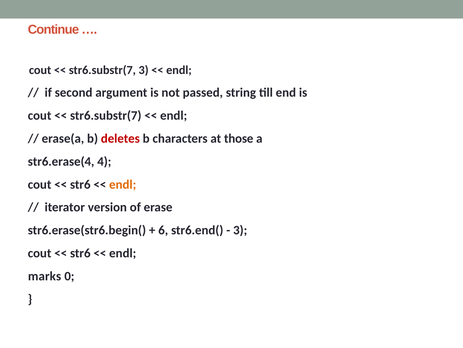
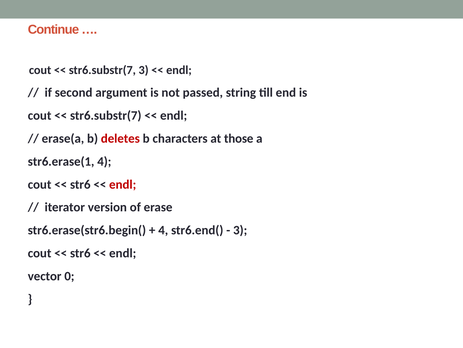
str6.erase(4: str6.erase(4 -> str6.erase(1
endl at (123, 184) colour: orange -> red
6 at (163, 230): 6 -> 4
marks: marks -> vector
